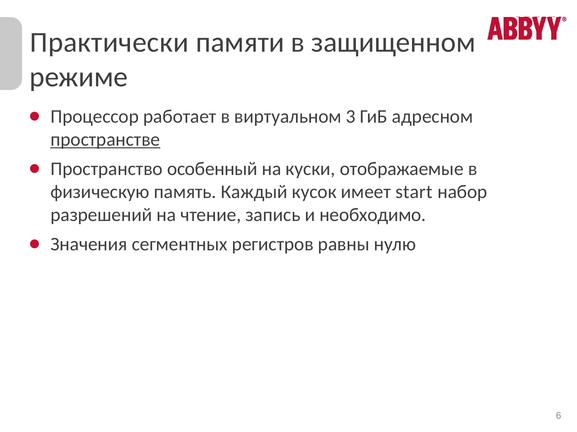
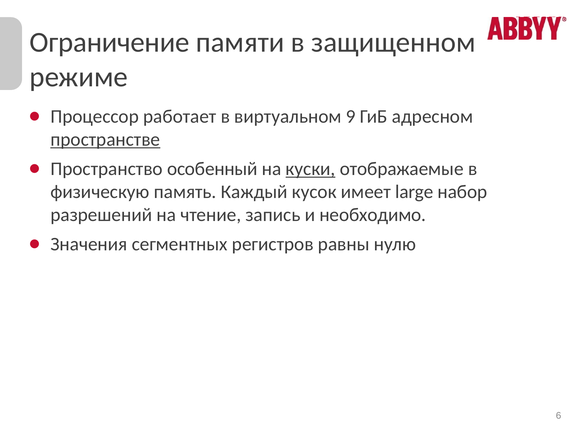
Практически: Практически -> Ограничение
3: 3 -> 9
куски underline: none -> present
start: start -> large
